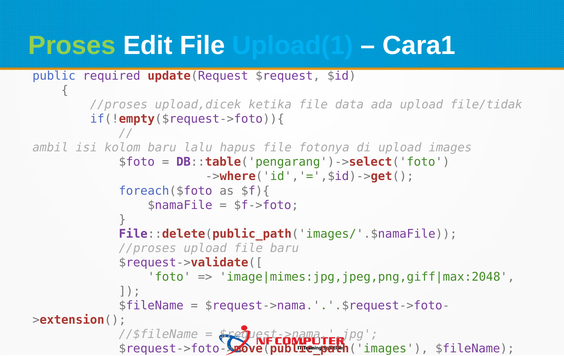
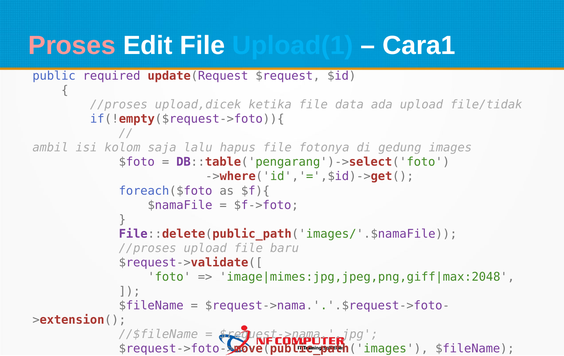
Proses colour: light green -> pink
kolom baru: baru -> saja
di upload: upload -> gedung
